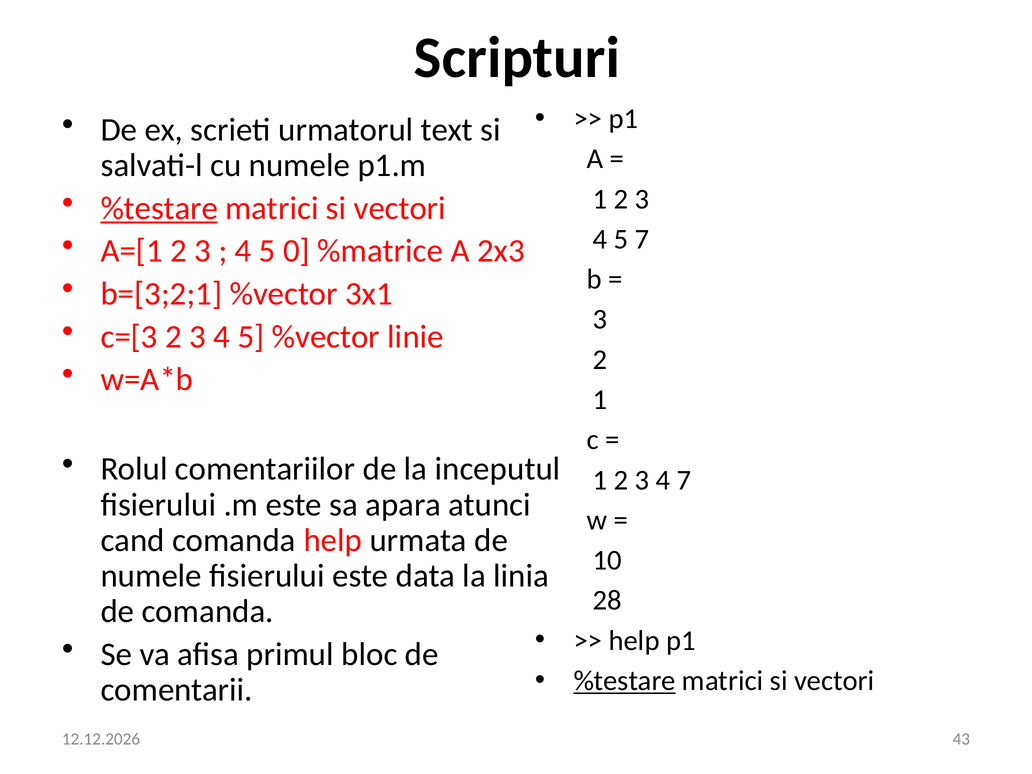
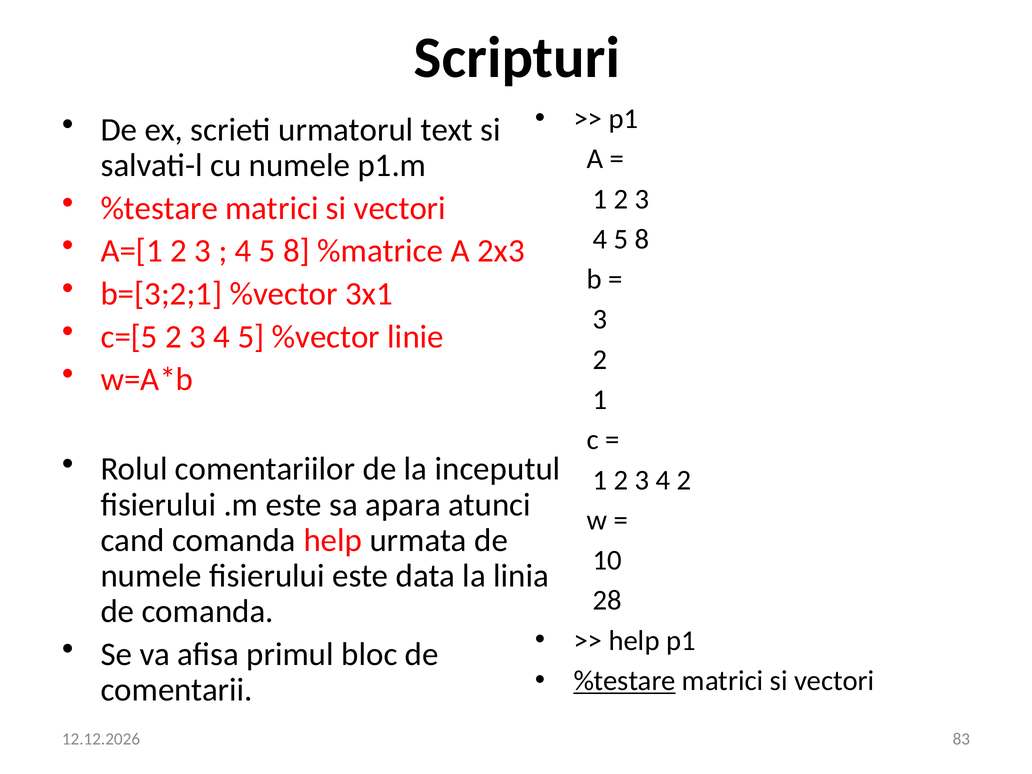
%testare at (159, 208) underline: present -> none
7 at (642, 239): 7 -> 8
0 at (296, 251): 0 -> 8
c=[3: c=[3 -> c=[5
4 7: 7 -> 2
43: 43 -> 83
